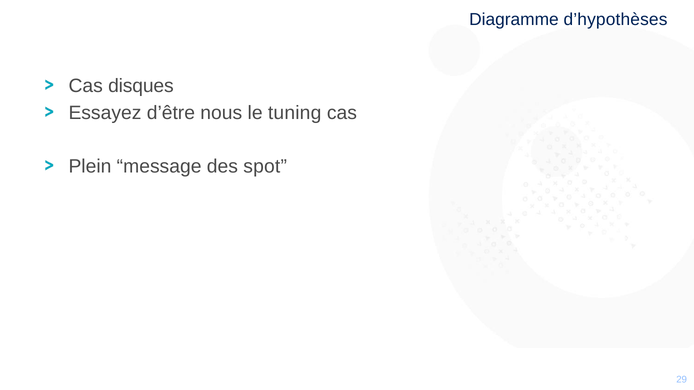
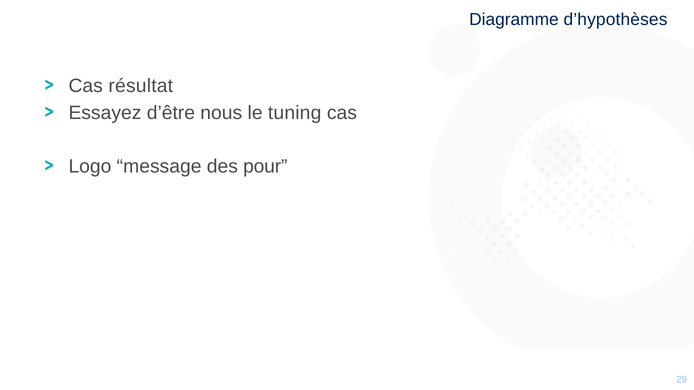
disques: disques -> résultat
Plein: Plein -> Logo
spot: spot -> pour
